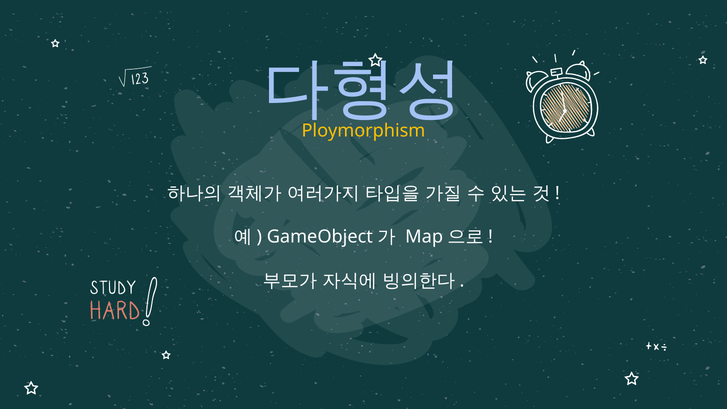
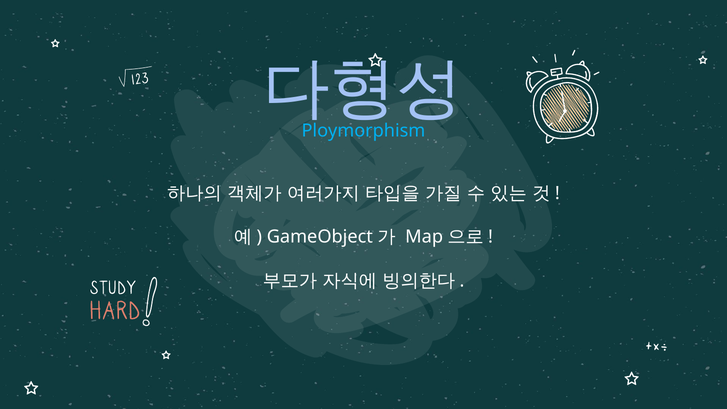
Ploymorphism colour: yellow -> light blue
